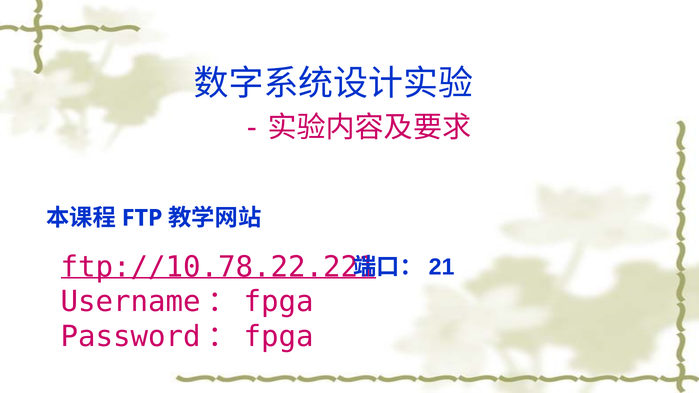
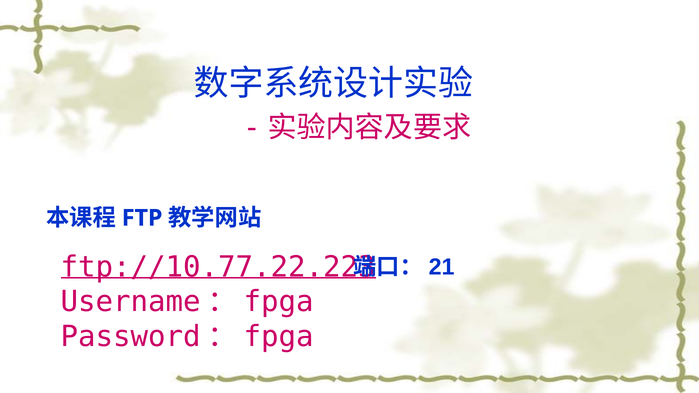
ftp://10.78.22.221: ftp://10.78.22.221 -> ftp://10.77.22.223
